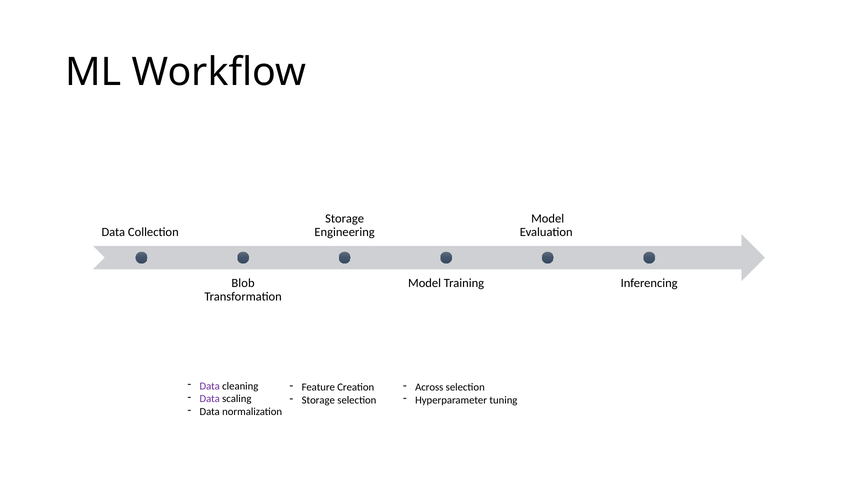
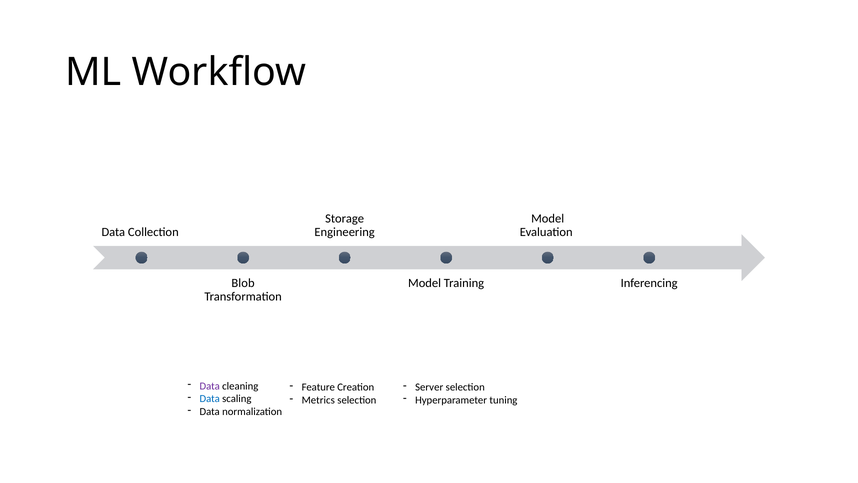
Across: Across -> Server
Data at (210, 399) colour: purple -> blue
Storage at (318, 400): Storage -> Metrics
